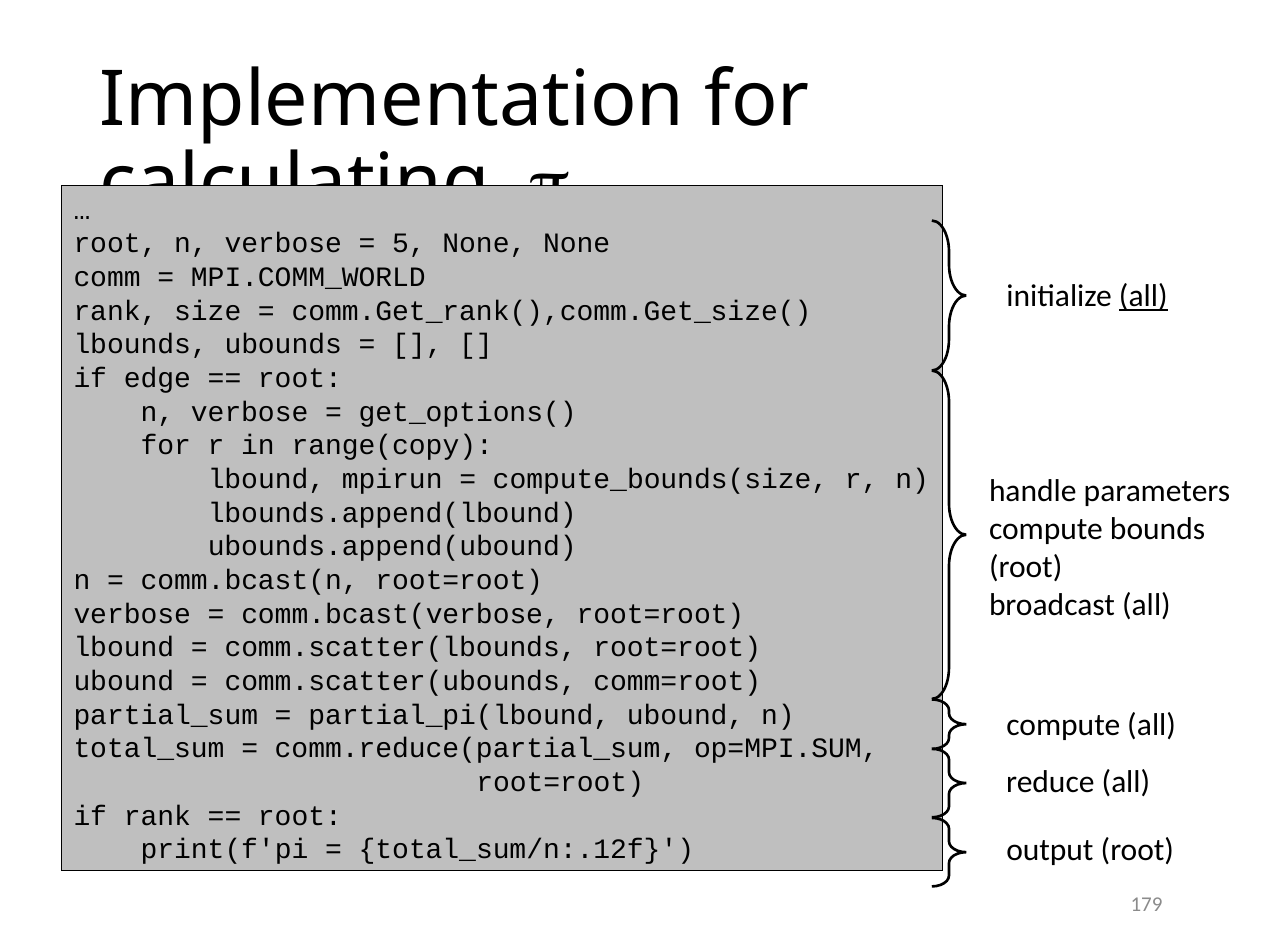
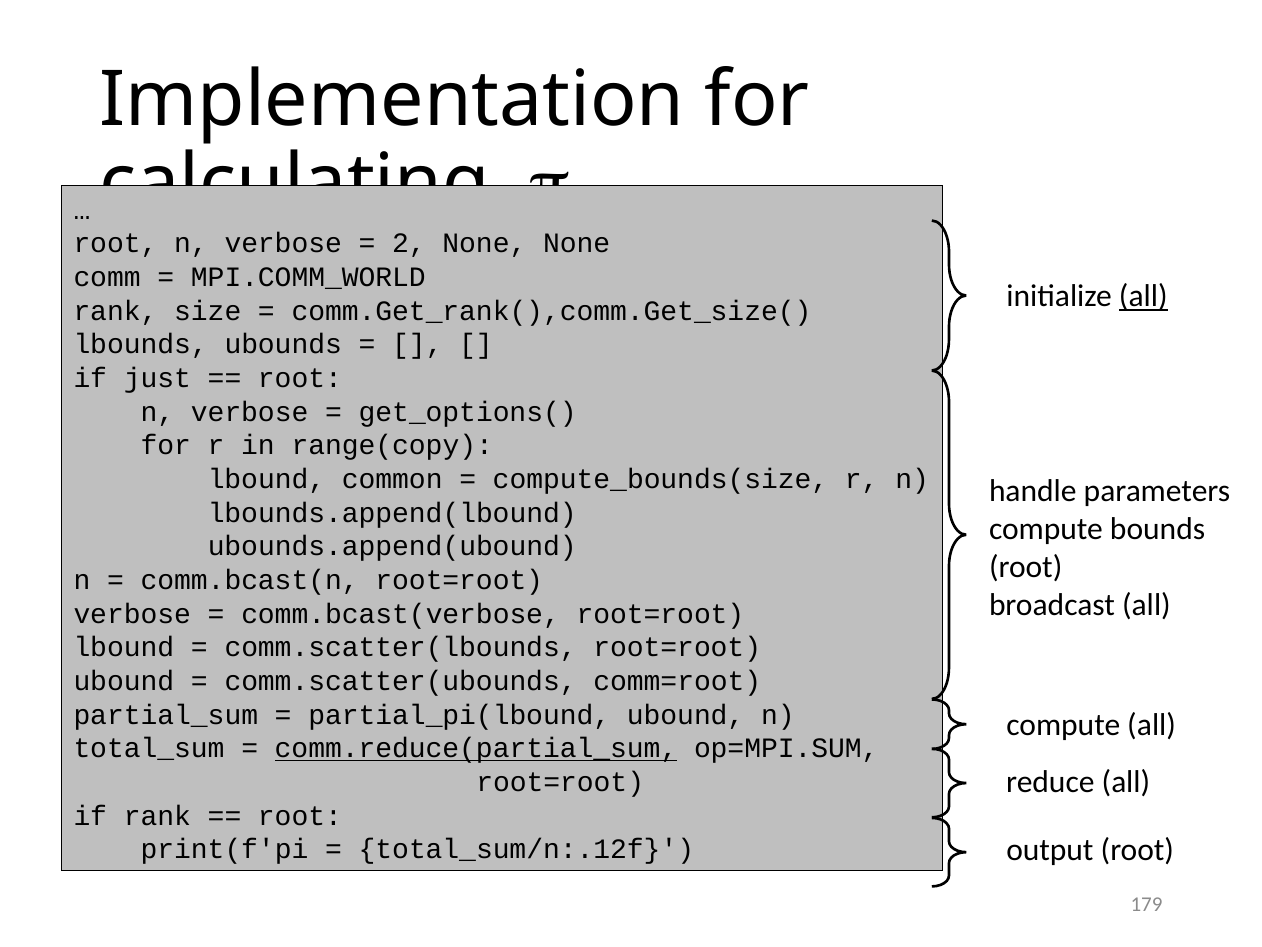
5: 5 -> 2
edge: edge -> just
mpirun: mpirun -> common
comm.reduce(partial_sum underline: none -> present
